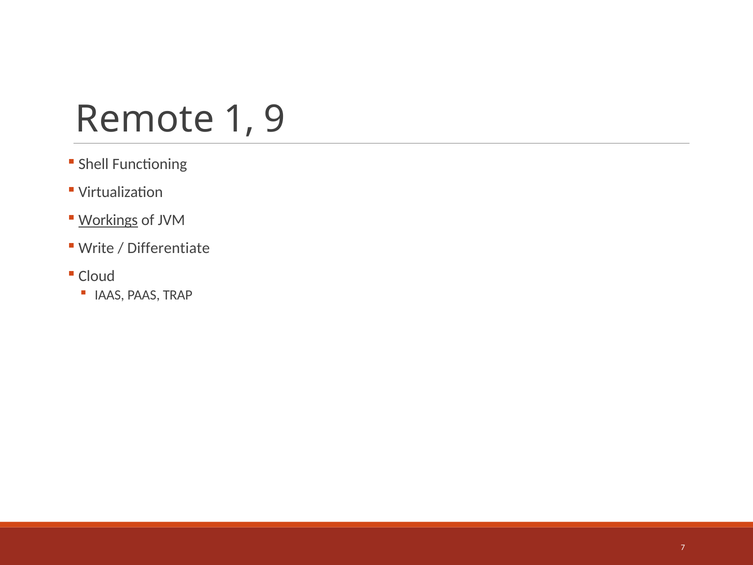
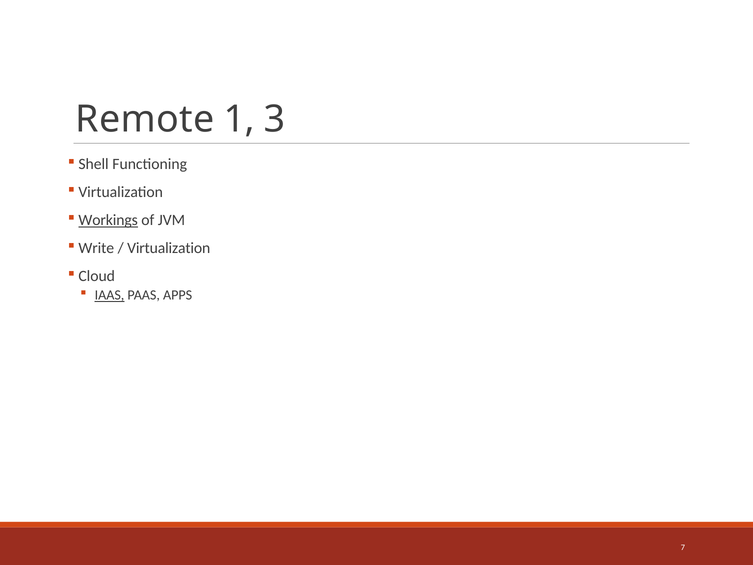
9: 9 -> 3
Differentiate at (169, 248): Differentiate -> Virtualization
IAAS underline: none -> present
TRAP: TRAP -> APPS
